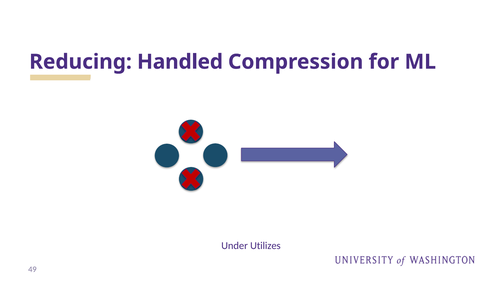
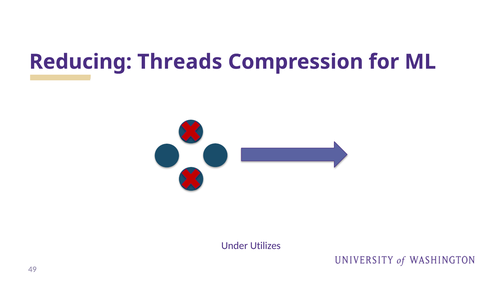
Handled: Handled -> Threads
